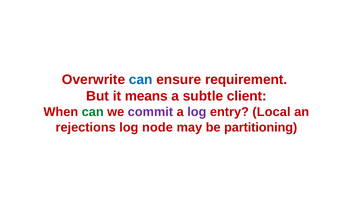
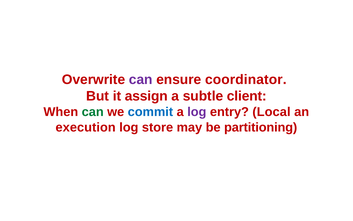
can at (141, 79) colour: blue -> purple
requirement: requirement -> coordinator
means: means -> assign
commit colour: purple -> blue
rejections: rejections -> execution
node: node -> store
